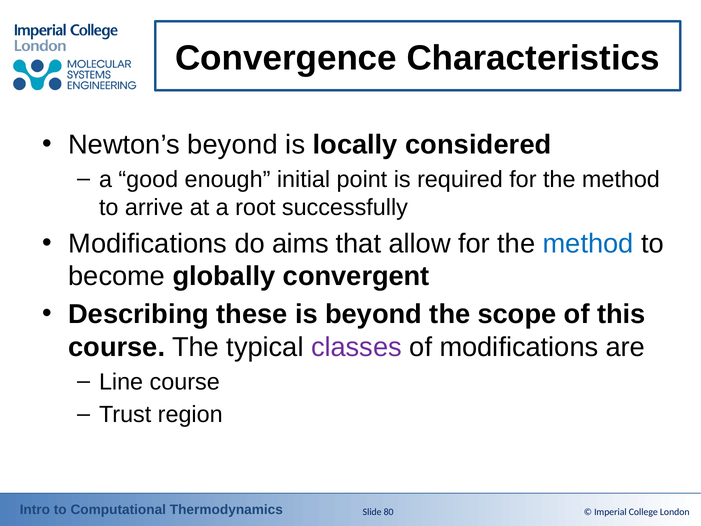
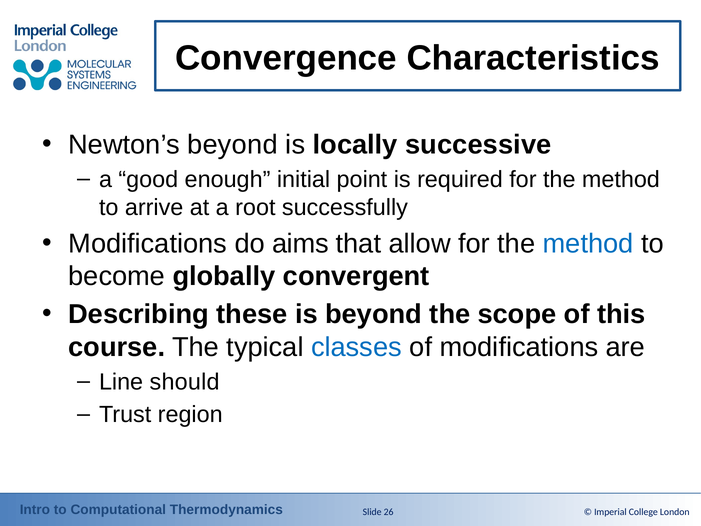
considered: considered -> successive
classes colour: purple -> blue
Line course: course -> should
80: 80 -> 26
